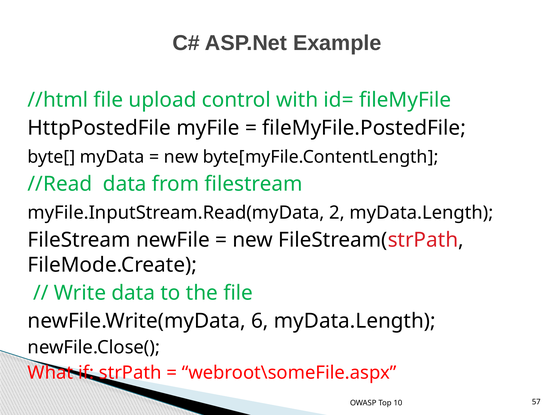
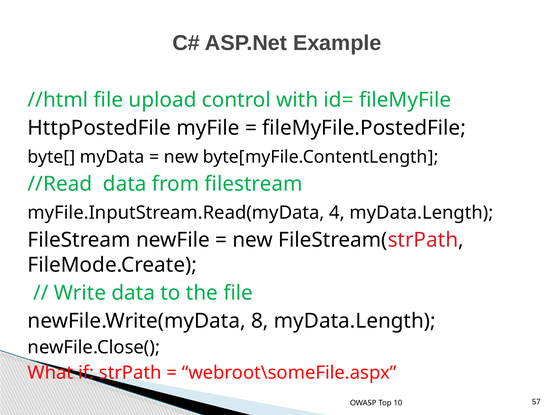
2: 2 -> 4
6: 6 -> 8
